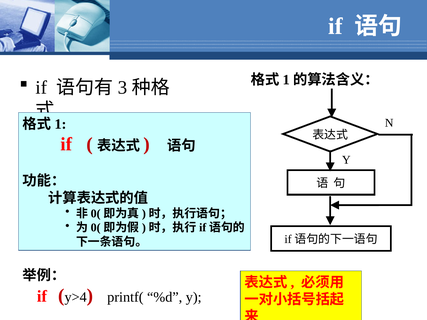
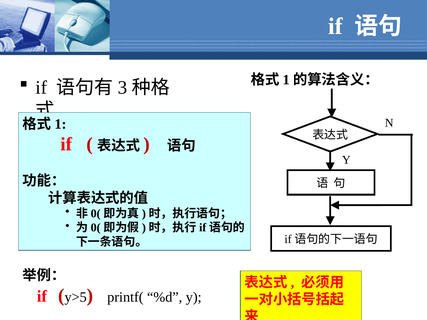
y>4: y>4 -> y>5
